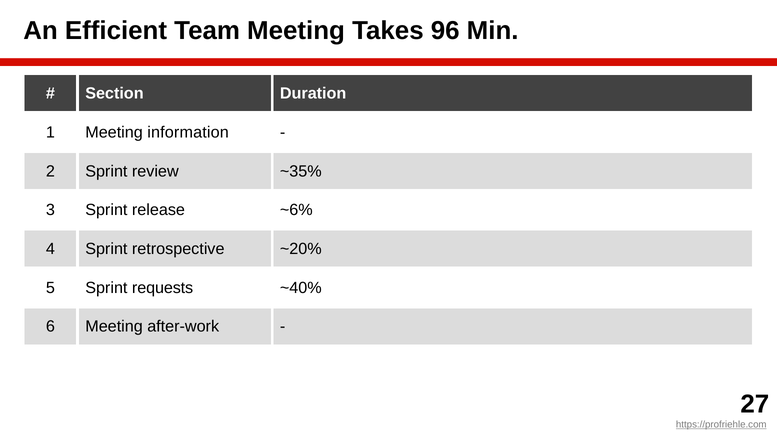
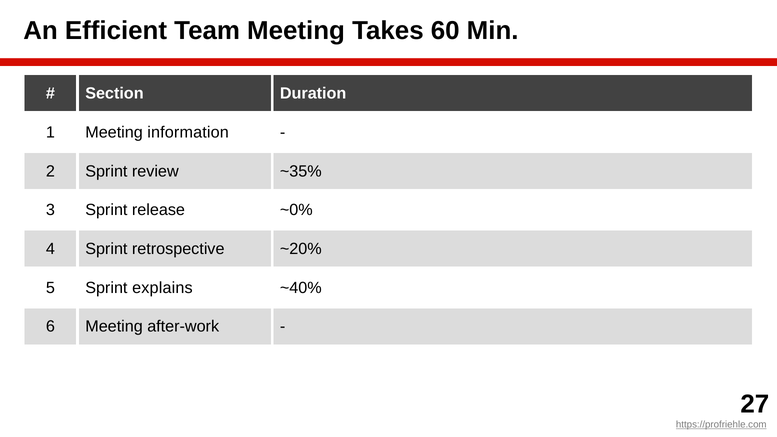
96: 96 -> 60
~6%: ~6% -> ~0%
requests: requests -> explains
